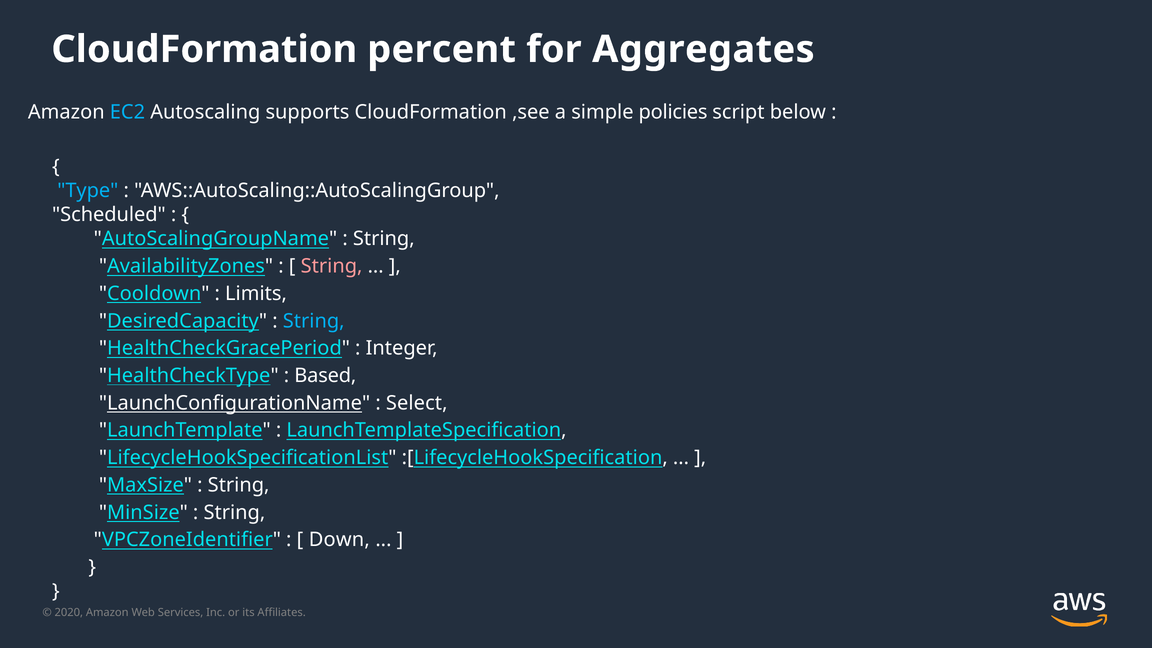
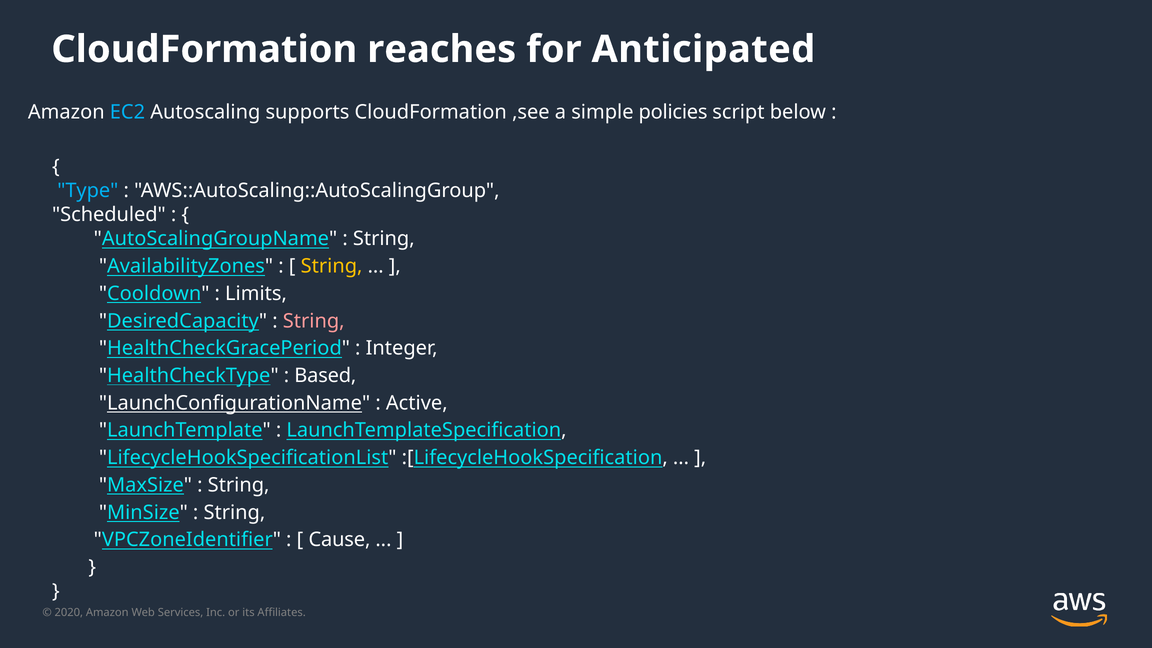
percent: percent -> reaches
Aggregates: Aggregates -> Anticipated
String at (332, 266) colour: pink -> yellow
String at (314, 321) colour: light blue -> pink
Select: Select -> Active
Down: Down -> Cause
